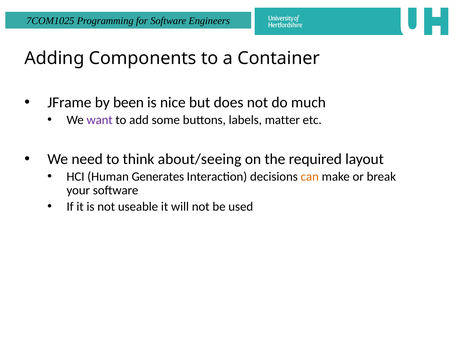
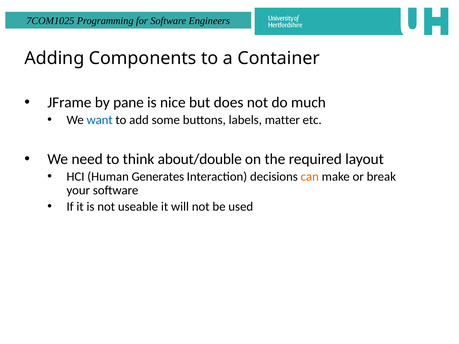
been: been -> pane
want colour: purple -> blue
about/seeing: about/seeing -> about/double
